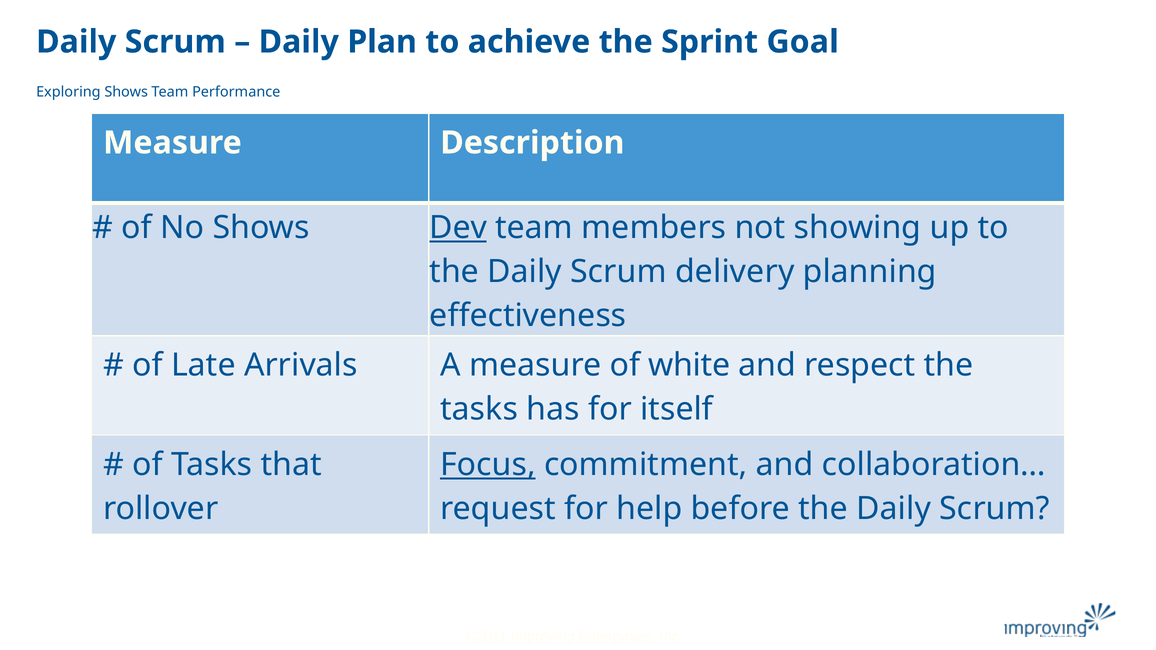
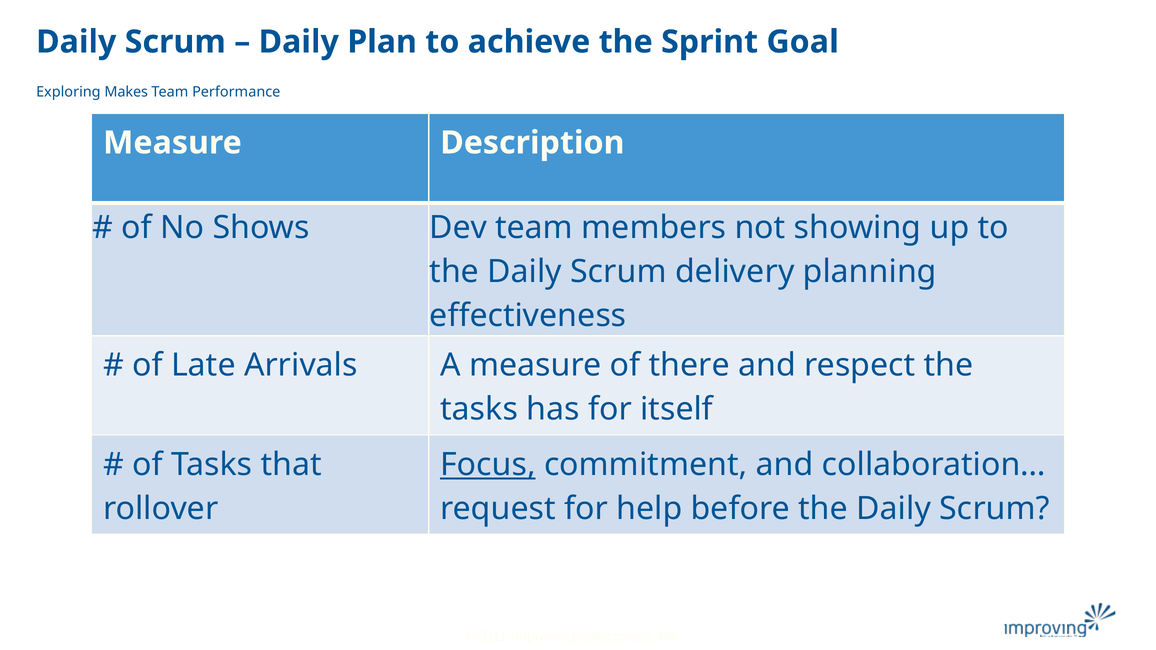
Exploring Shows: Shows -> Makes
Dev underline: present -> none
white: white -> there
